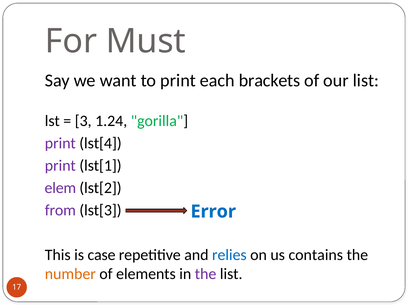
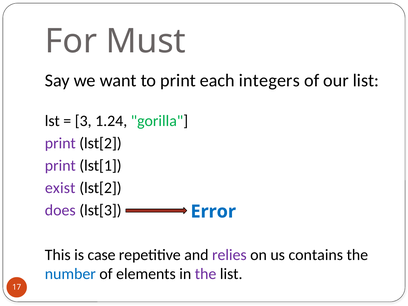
brackets: brackets -> integers
print lst[4: lst[4 -> lst[2
elem: elem -> exist
from: from -> does
relies colour: blue -> purple
number colour: orange -> blue
